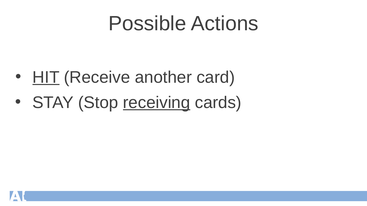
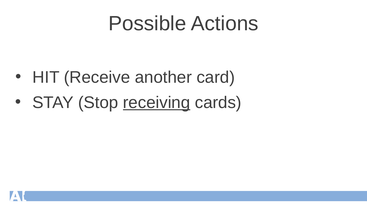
HIT underline: present -> none
